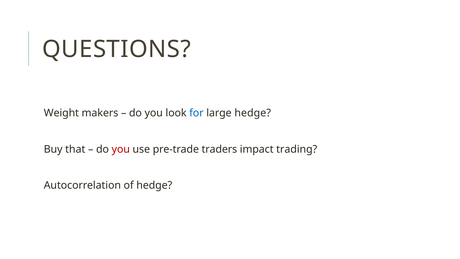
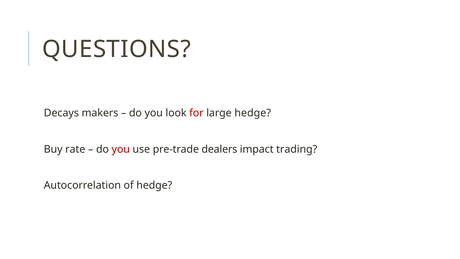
Weight: Weight -> Decays
for colour: blue -> red
that: that -> rate
traders: traders -> dealers
